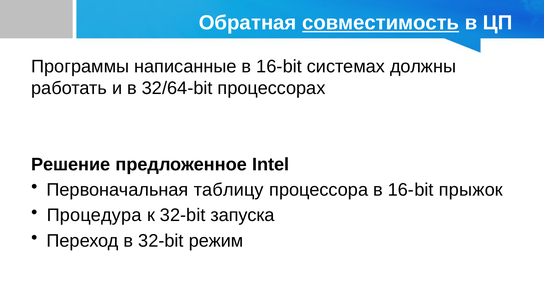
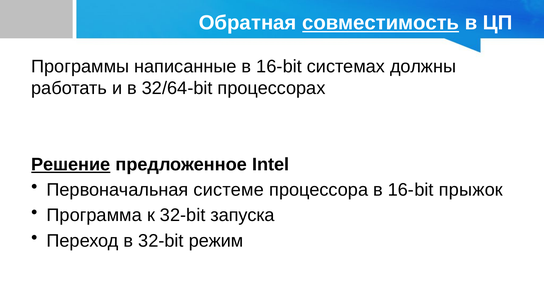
Решение underline: none -> present
таблицу: таблицу -> системе
Процедура: Процедура -> Программа
